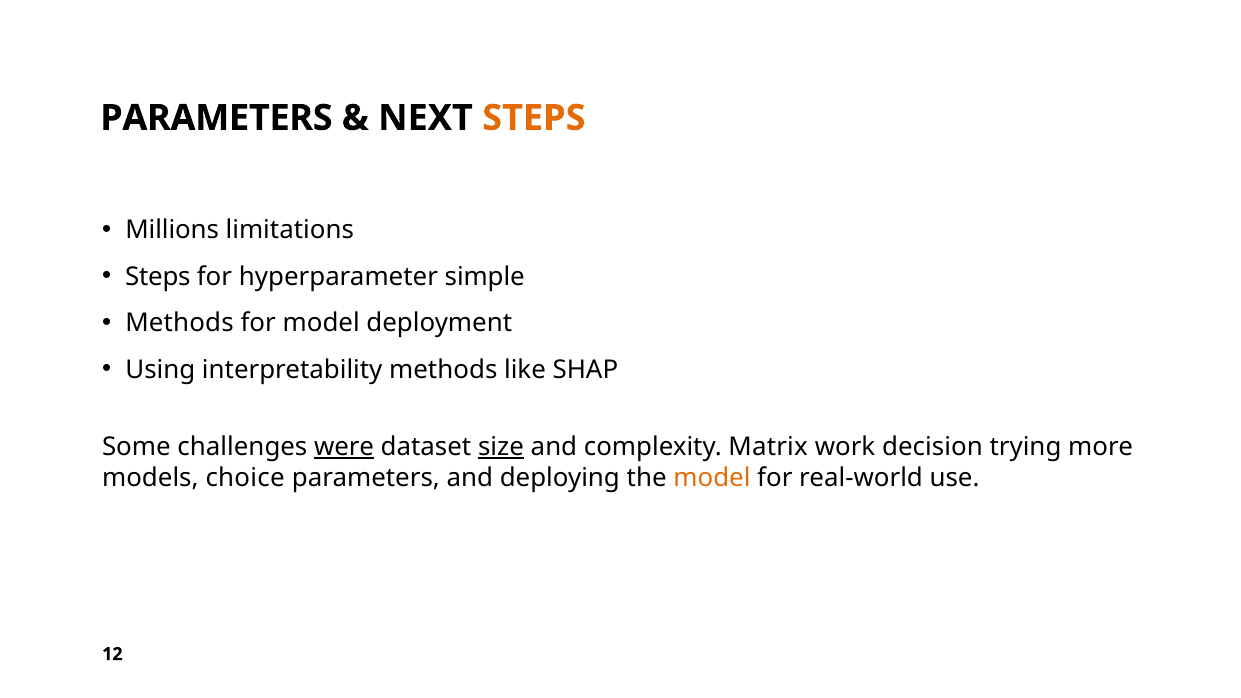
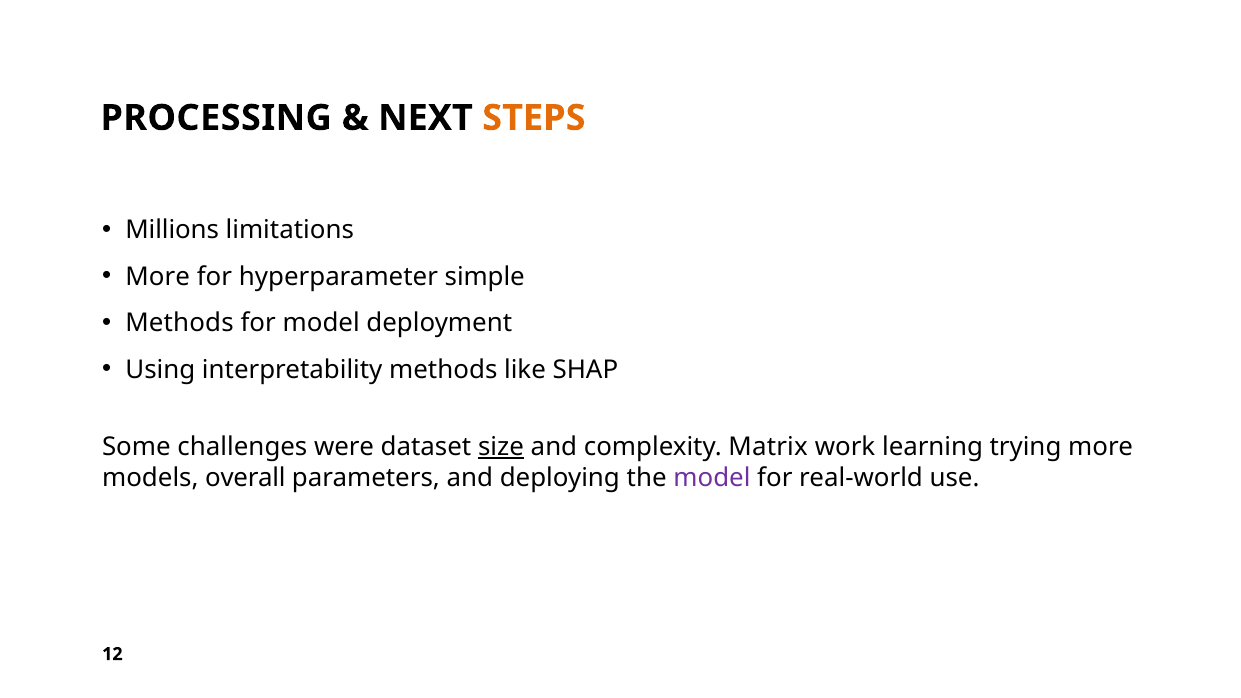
PARAMETERS at (216, 118): PARAMETERS -> PROCESSING
Steps at (158, 277): Steps -> More
were underline: present -> none
decision: decision -> learning
choice: choice -> overall
model at (712, 478) colour: orange -> purple
